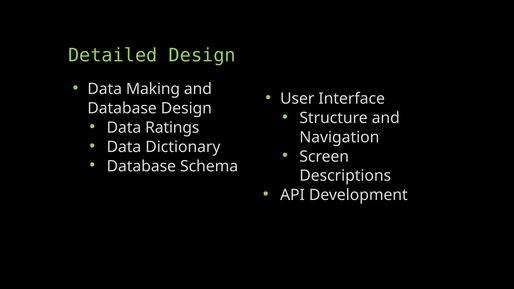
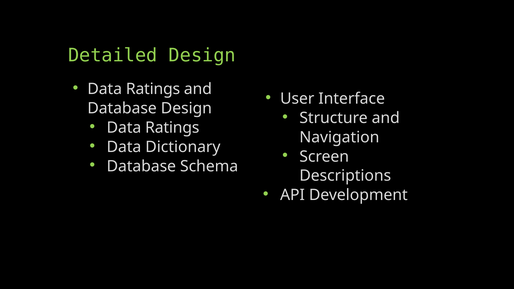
Making at (153, 89): Making -> Ratings
